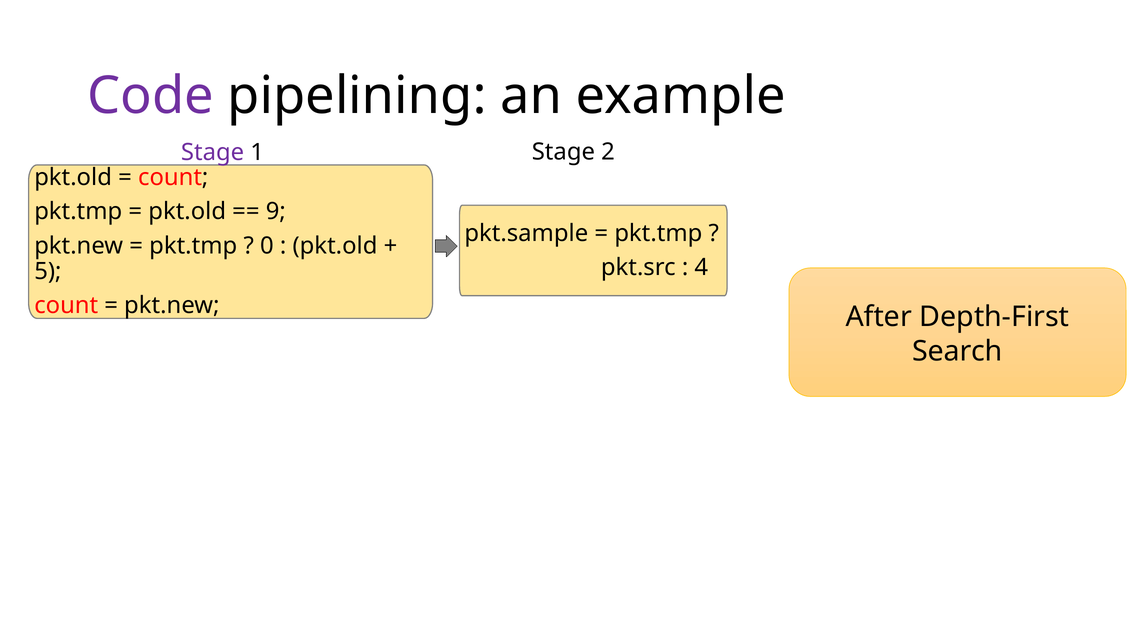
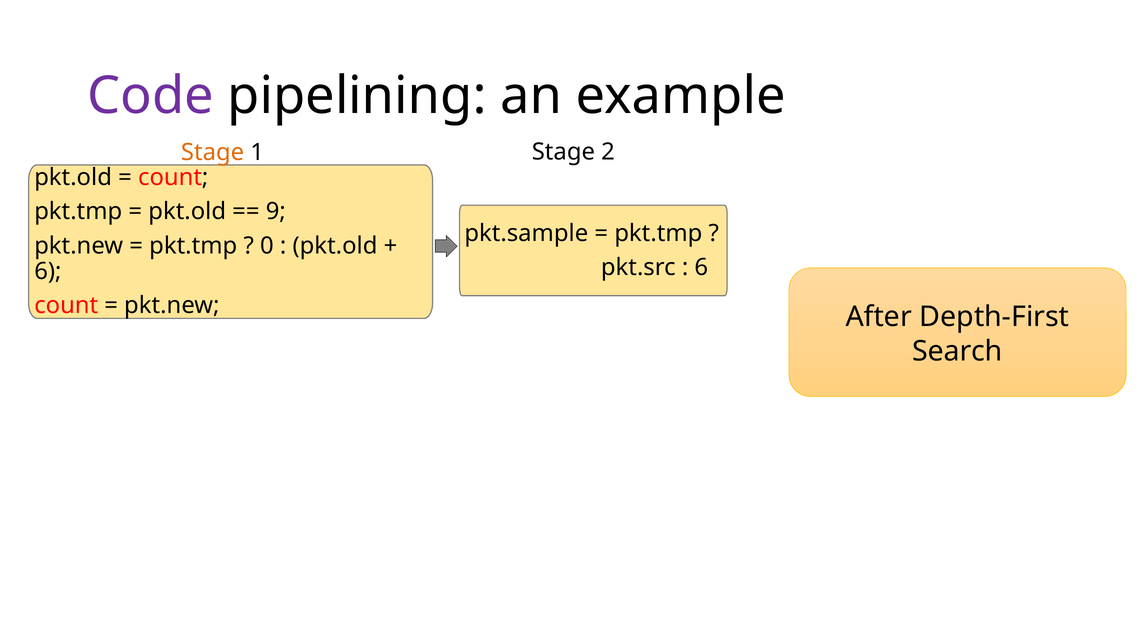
Stage at (213, 152) colour: purple -> orange
4 at (701, 268): 4 -> 6
5 at (48, 272): 5 -> 6
